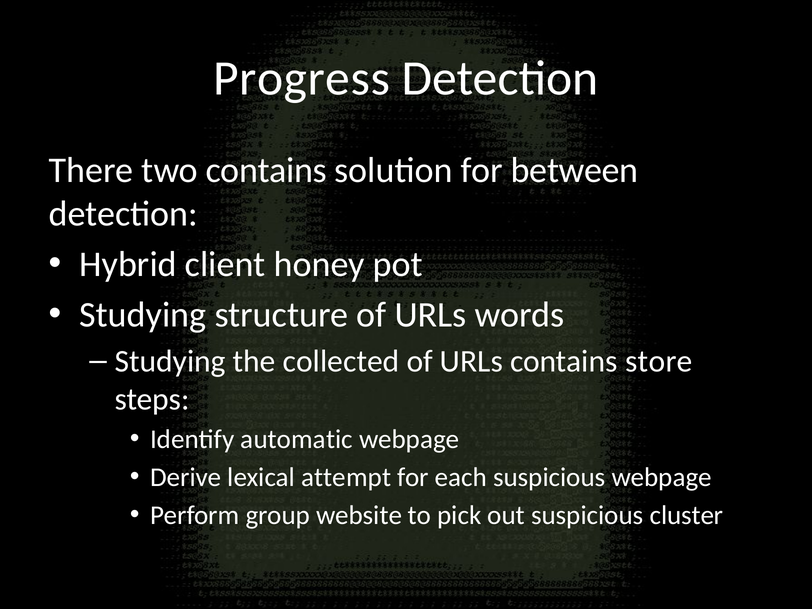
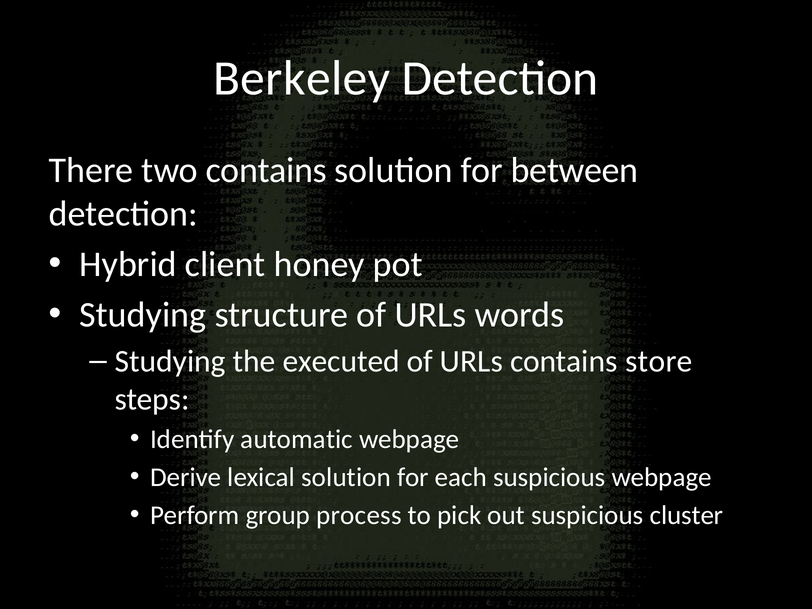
Progress: Progress -> Berkeley
collected: collected -> executed
lexical attempt: attempt -> solution
website: website -> process
